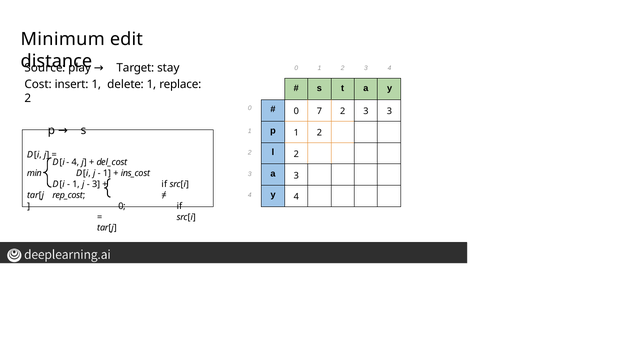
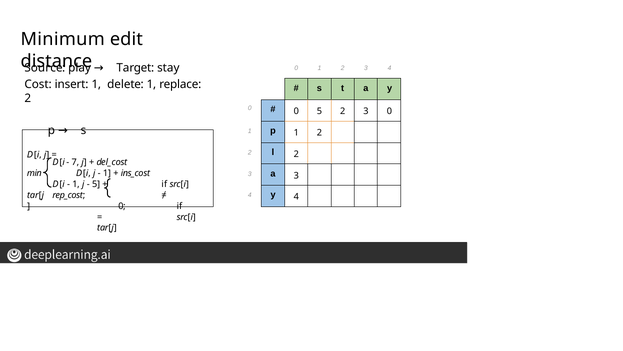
0 7: 7 -> 5
3 3: 3 -> 0
4 at (75, 162): 4 -> 7
3 at (96, 184): 3 -> 5
